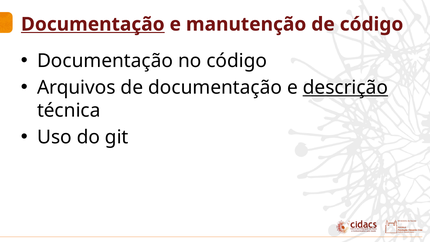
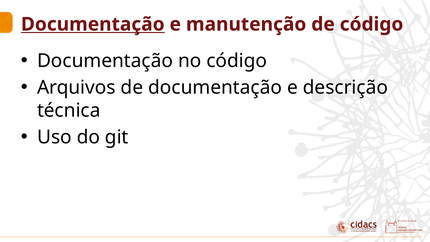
descrição underline: present -> none
